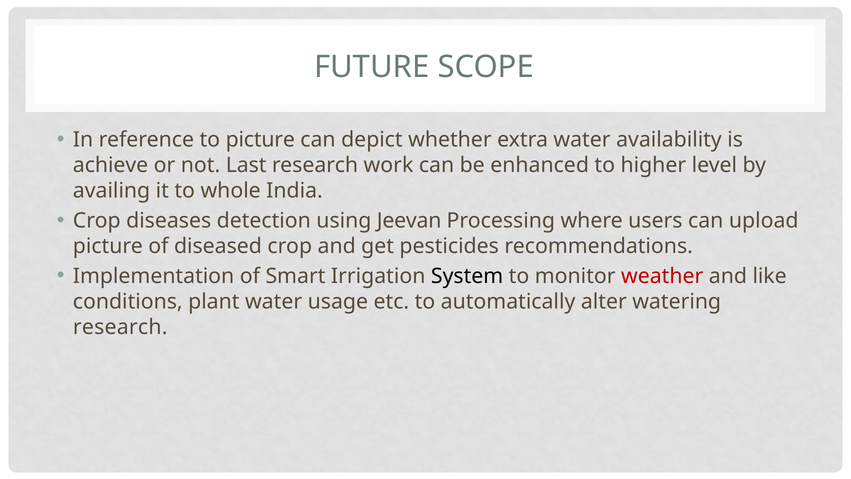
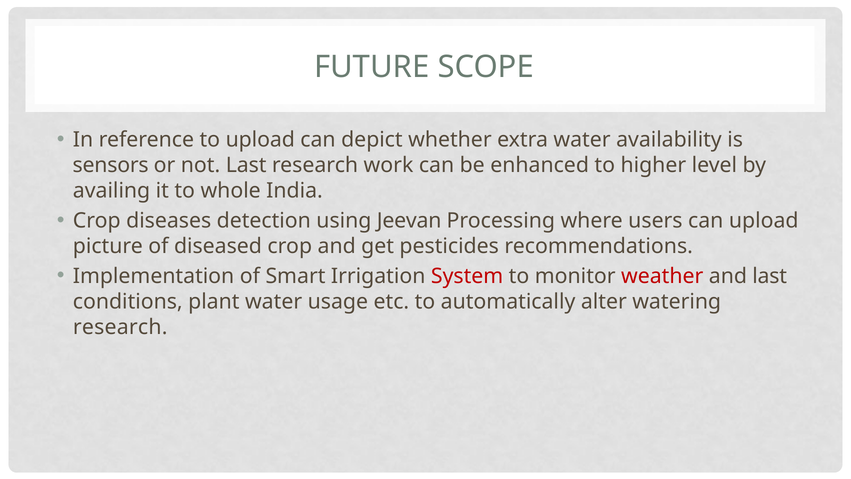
to picture: picture -> upload
achieve: achieve -> sensors
System colour: black -> red
and like: like -> last
